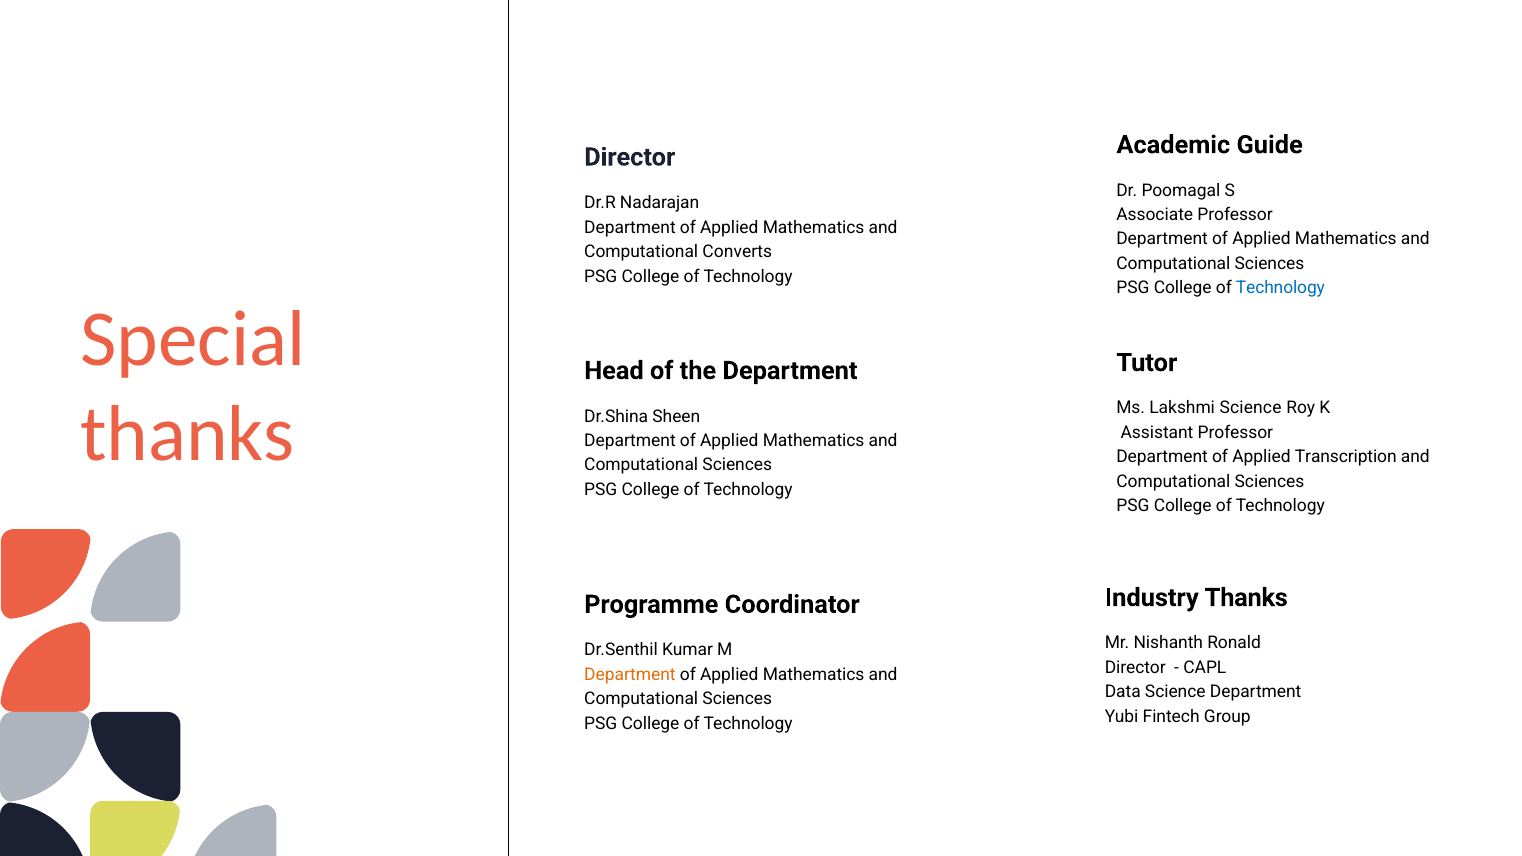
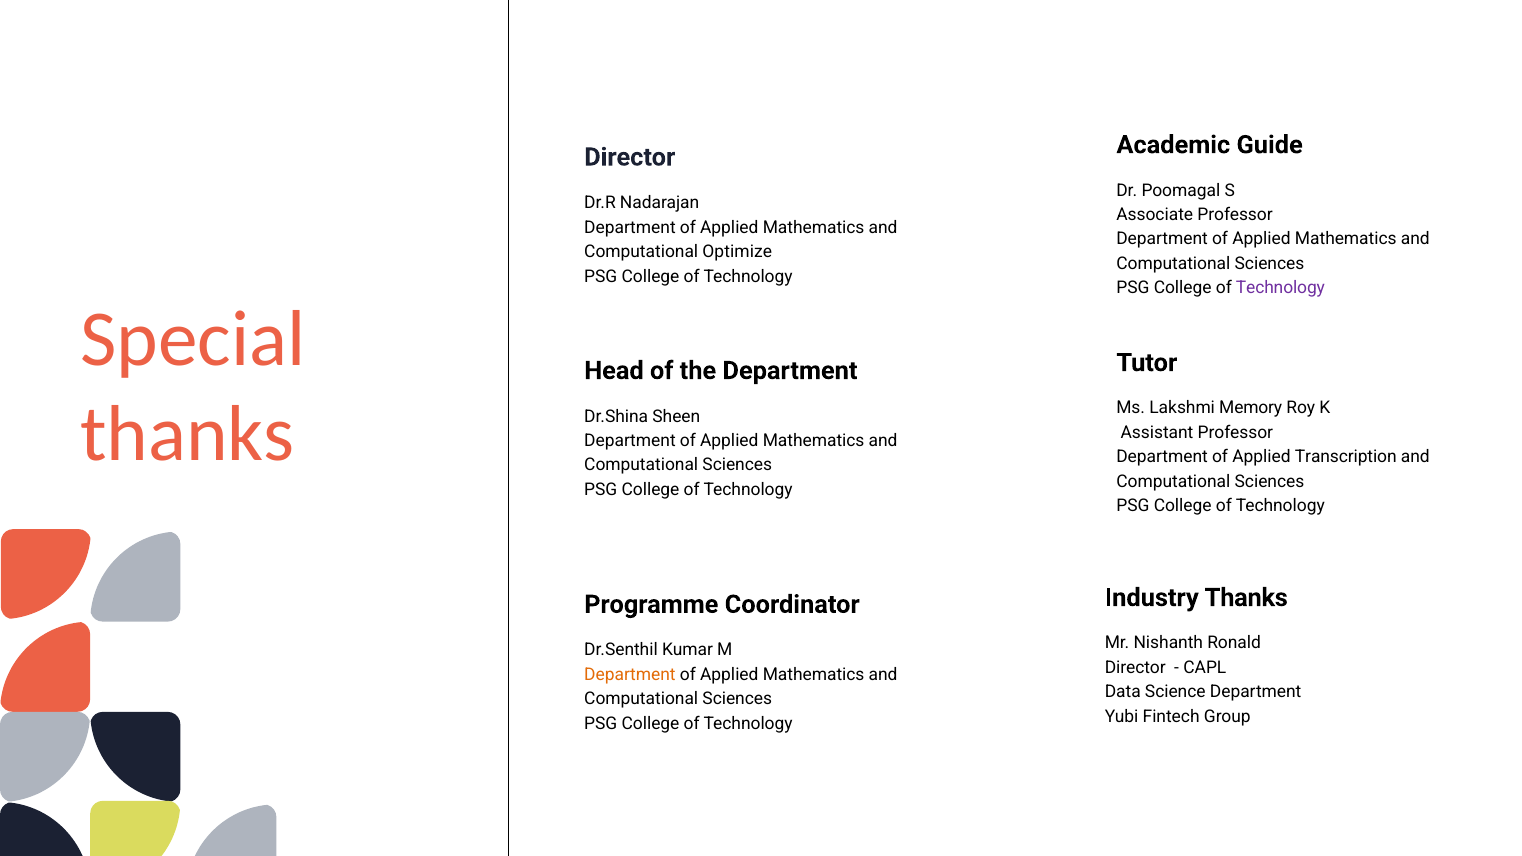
Converts: Converts -> Optimize
Technology at (1280, 288) colour: blue -> purple
Lakshmi Science: Science -> Memory
